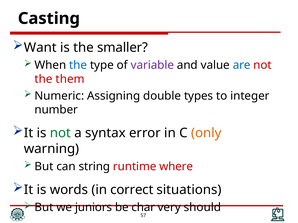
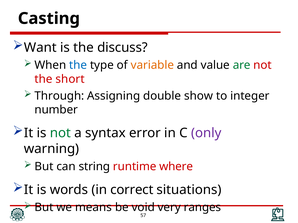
smaller: smaller -> discuss
variable colour: purple -> orange
are colour: blue -> green
them: them -> short
Numeric: Numeric -> Through
types: types -> show
only colour: orange -> purple
juniors: juniors -> means
char: char -> void
should: should -> ranges
